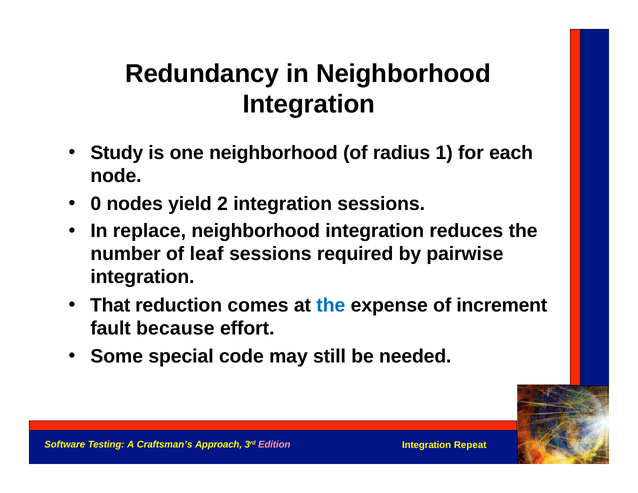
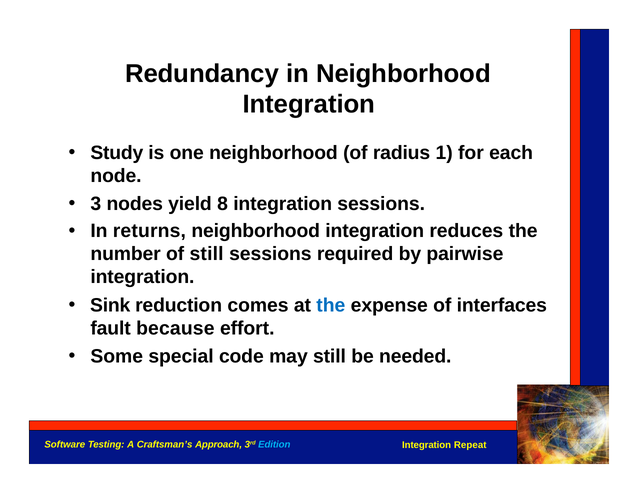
0: 0 -> 3
2: 2 -> 8
replace: replace -> returns
of leaf: leaf -> still
That: That -> Sink
increment: increment -> interfaces
Edition colour: pink -> light blue
